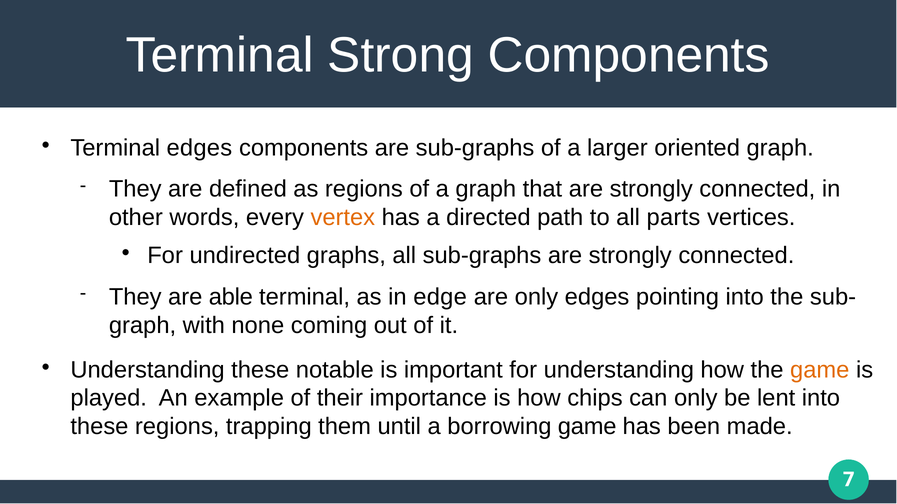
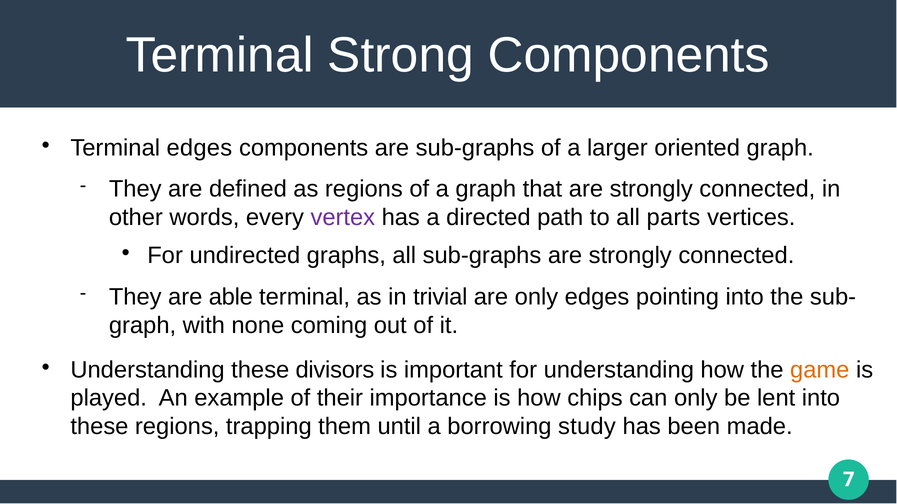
vertex colour: orange -> purple
edge: edge -> trivial
notable: notable -> divisors
borrowing game: game -> study
